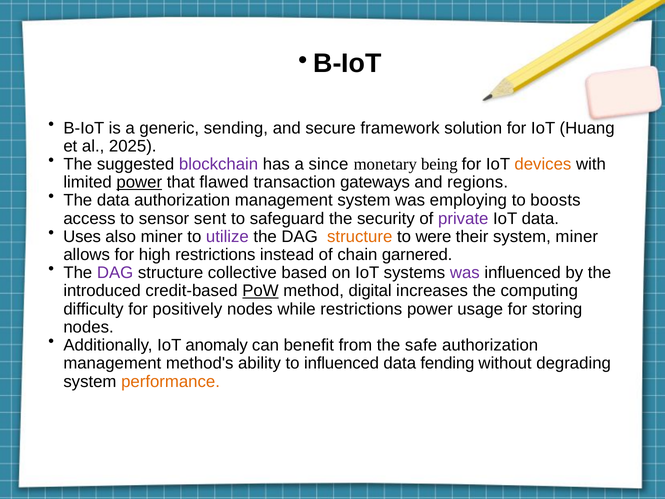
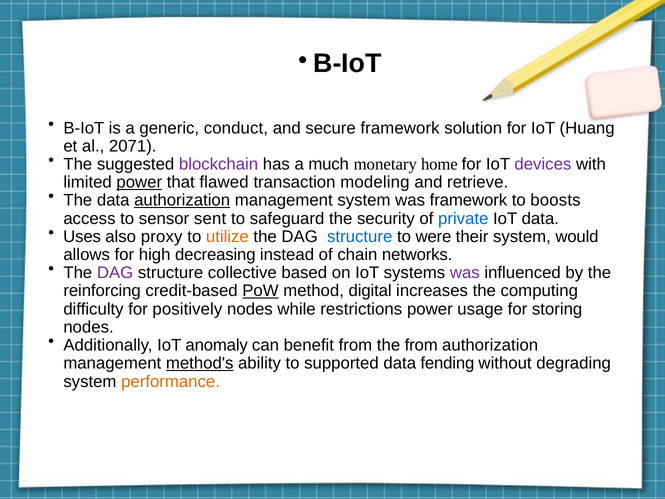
sending: sending -> conduct
2025: 2025 -> 2071
since: since -> much
being: being -> home
devices colour: orange -> purple
gateways: gateways -> modeling
regions: regions -> retrieve
authorization at (182, 200) underline: none -> present
was employing: employing -> framework
private colour: purple -> blue
also miner: miner -> proxy
utilize colour: purple -> orange
structure at (360, 236) colour: orange -> blue
system miner: miner -> would
high restrictions: restrictions -> decreasing
garnered: garnered -> networks
introduced: introduced -> reinforcing
the safe: safe -> from
method's underline: none -> present
to influenced: influenced -> supported
